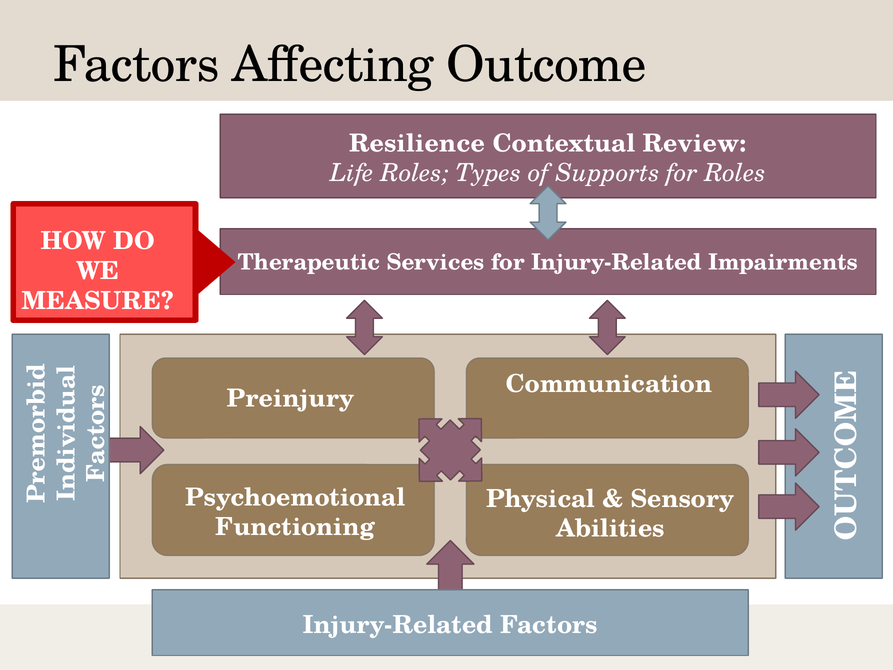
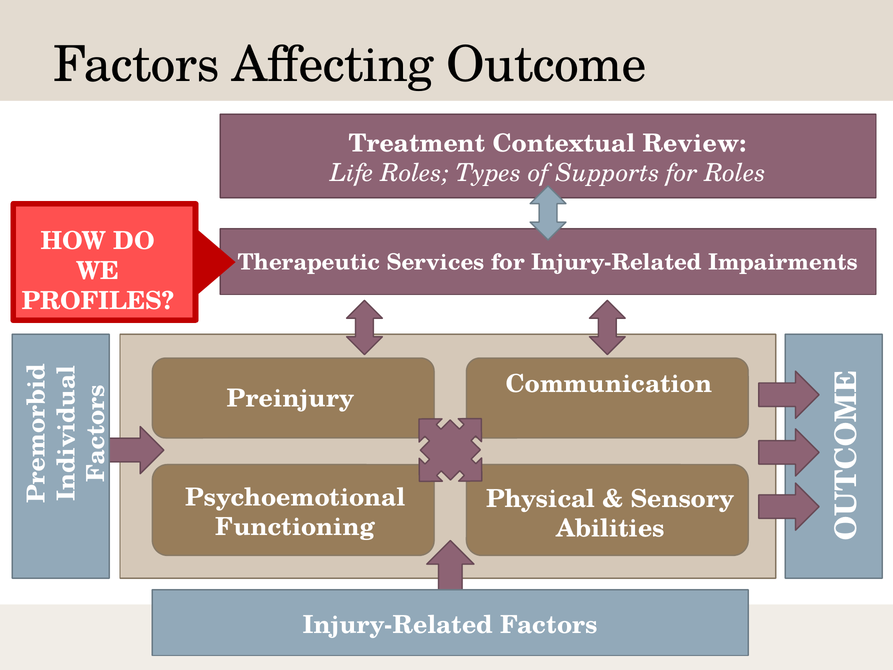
Resilience: Resilience -> Treatment
MEASURE: MEASURE -> PROFILES
